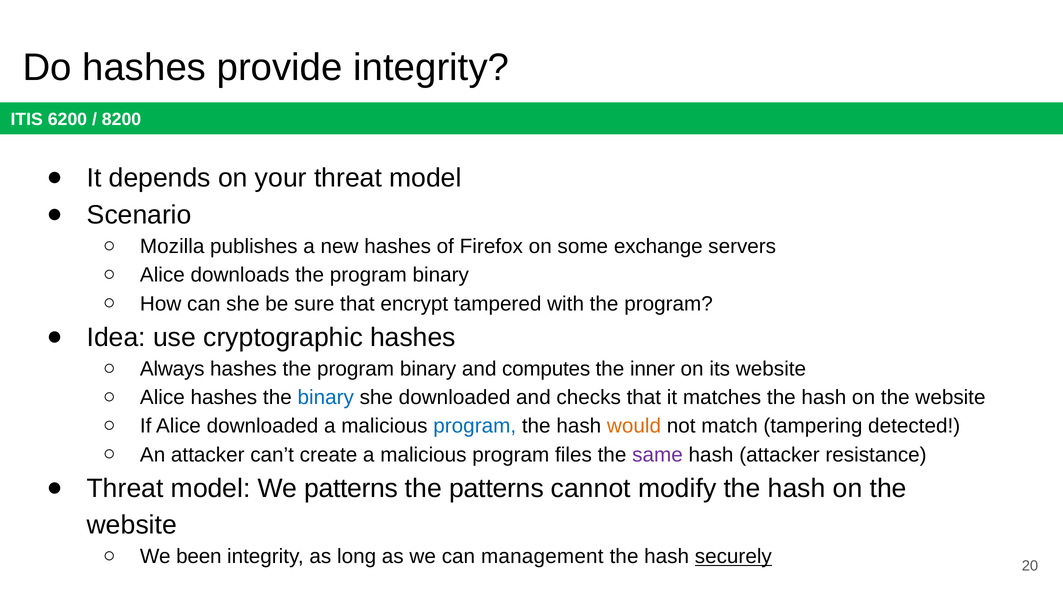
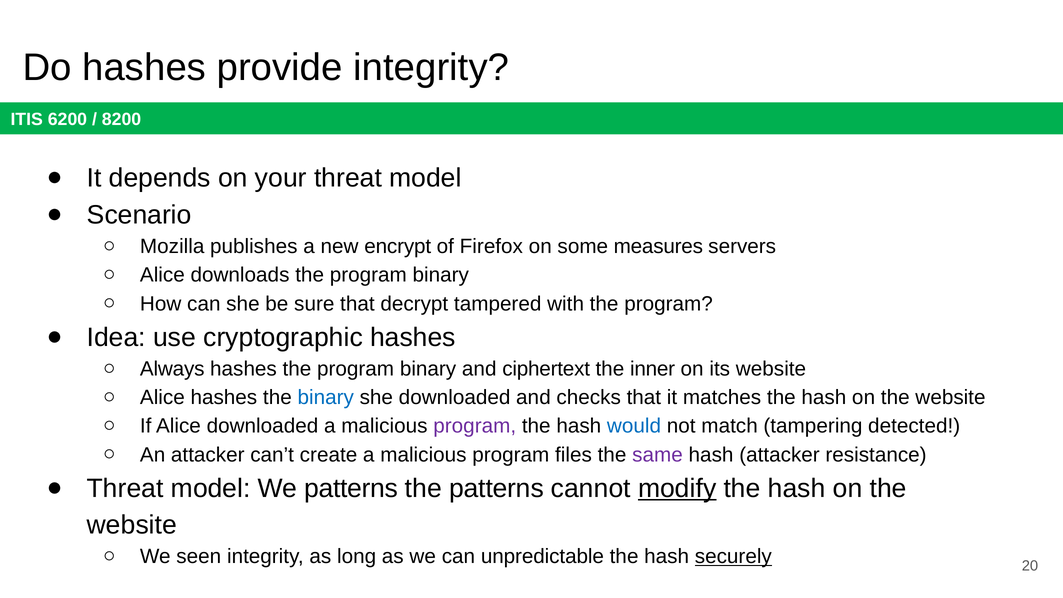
new hashes: hashes -> encrypt
exchange: exchange -> measures
encrypt: encrypt -> decrypt
computes: computes -> ciphertext
program at (475, 426) colour: blue -> purple
would colour: orange -> blue
modify underline: none -> present
been: been -> seen
management: management -> unpredictable
